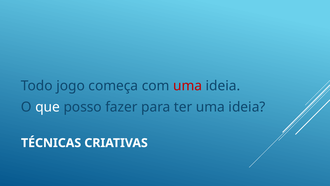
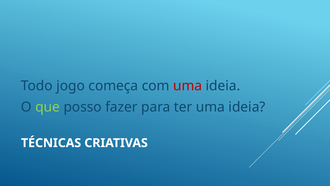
que colour: white -> light green
